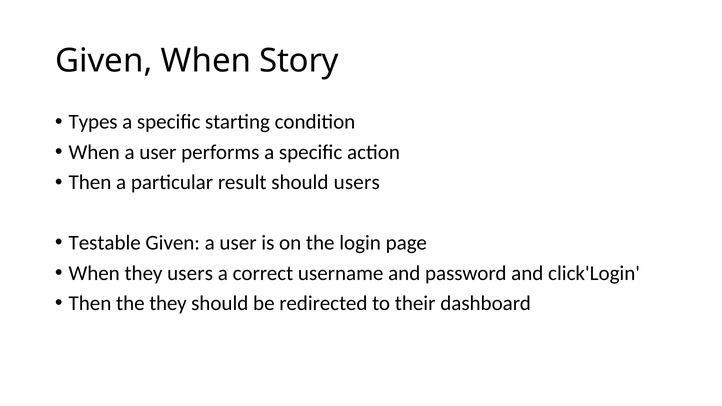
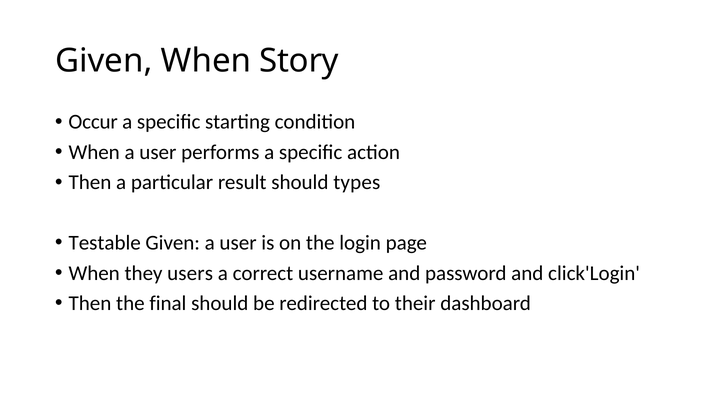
Types: Types -> Occur
should users: users -> types
the they: they -> final
